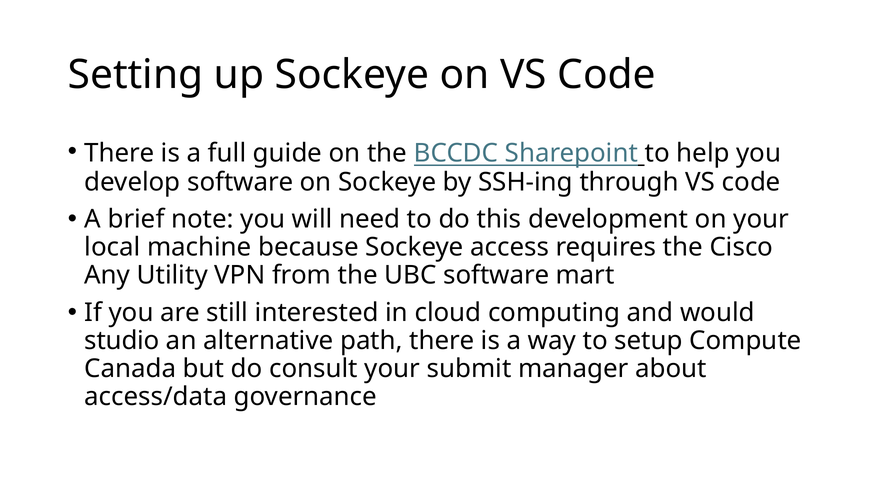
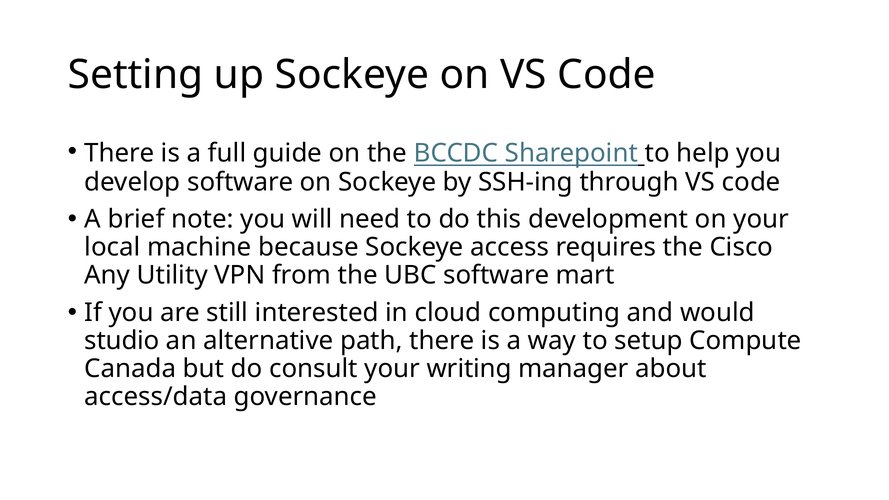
submit: submit -> writing
